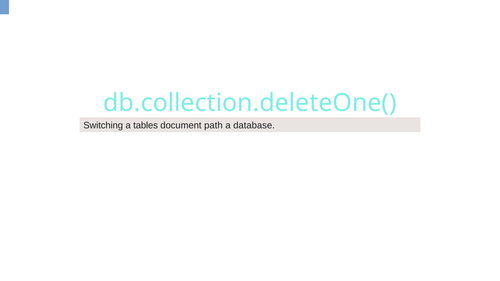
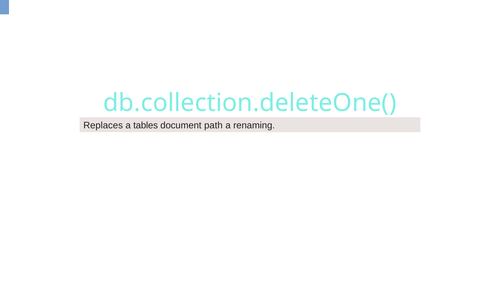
Switching: Switching -> Replaces
database: database -> renaming
